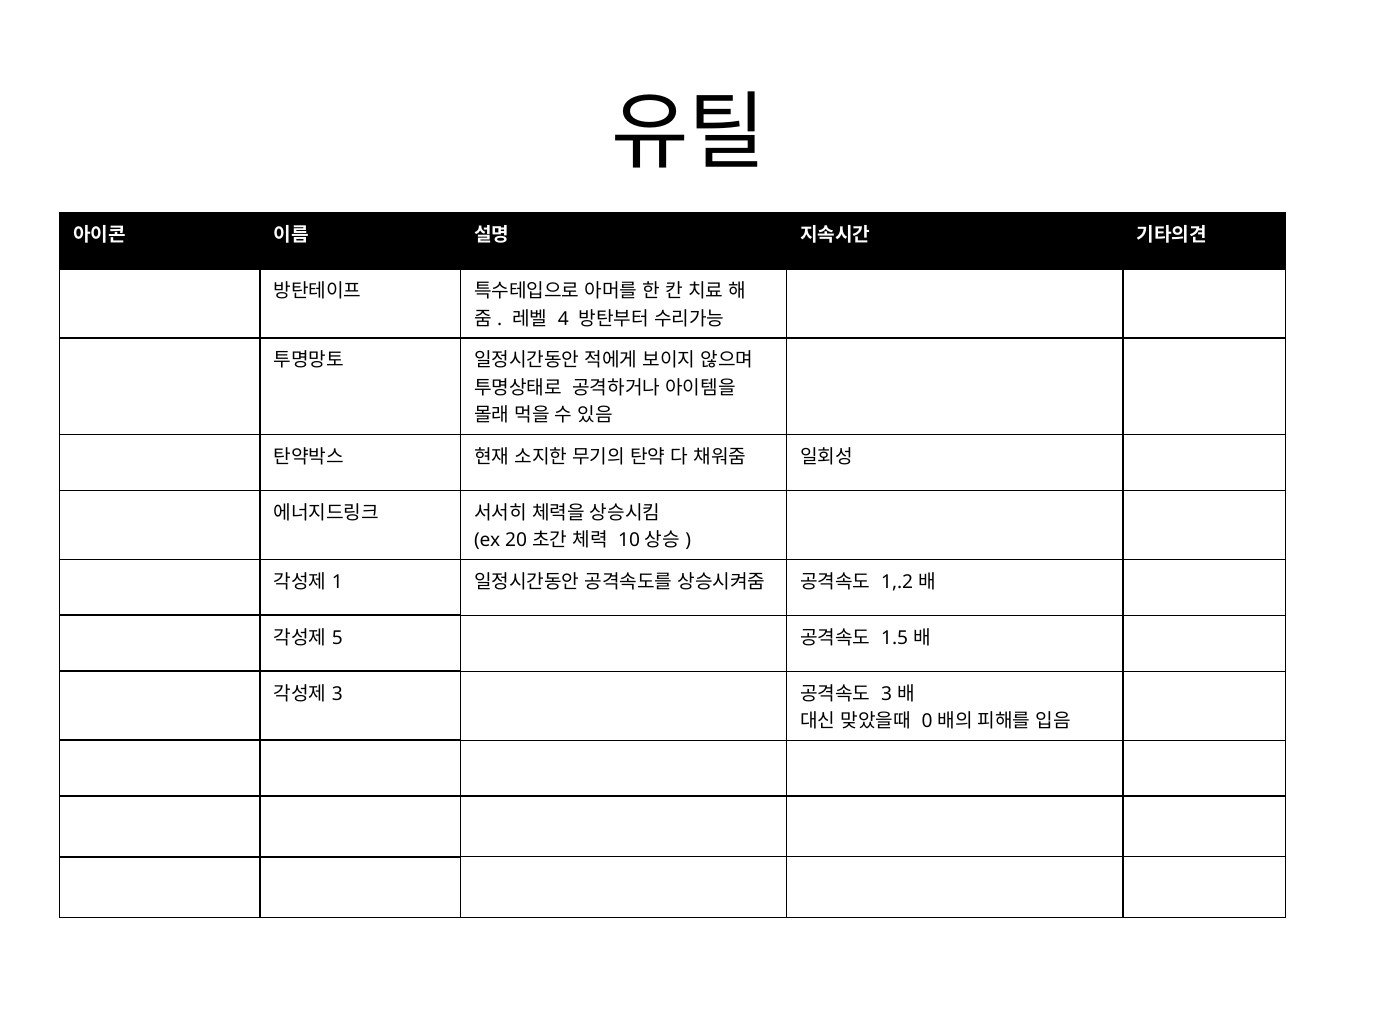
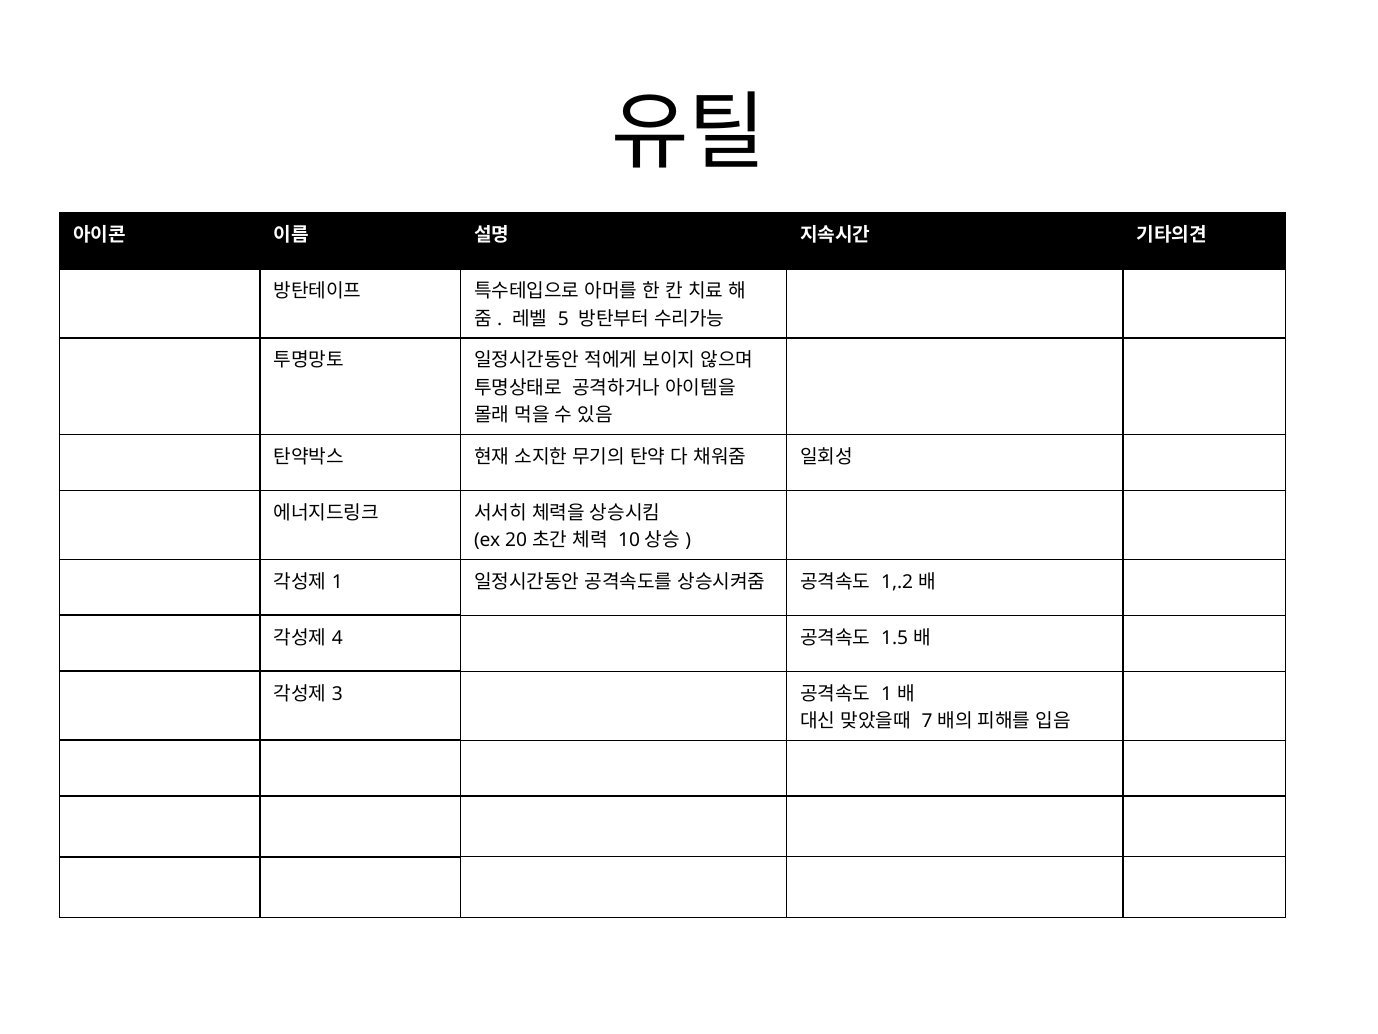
4: 4 -> 5
5: 5 -> 4
3 at (887, 693): 3 -> 1
0: 0 -> 7
